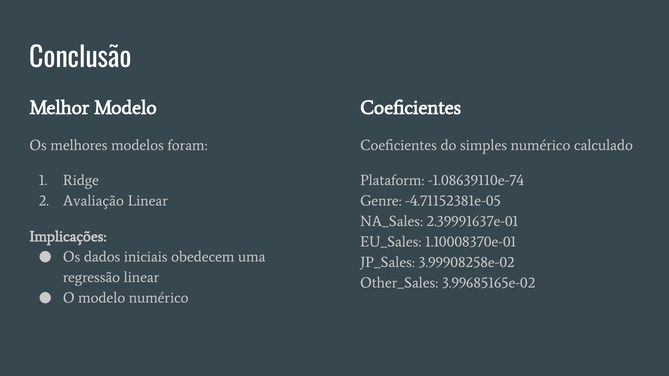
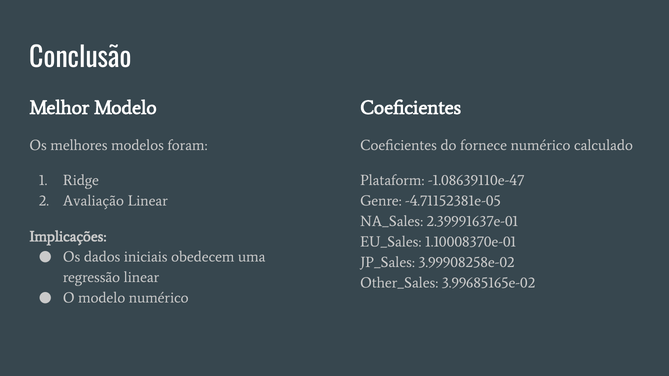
simples: simples -> fornece
-1.08639110e-74: -1.08639110e-74 -> -1.08639110e-47
